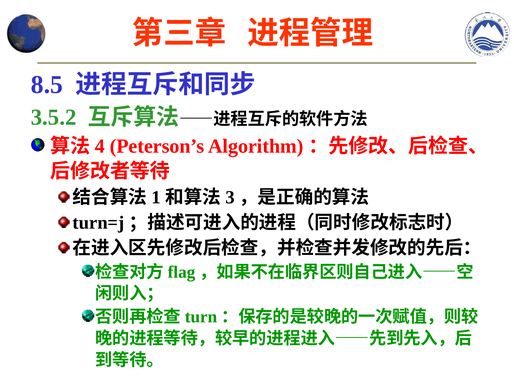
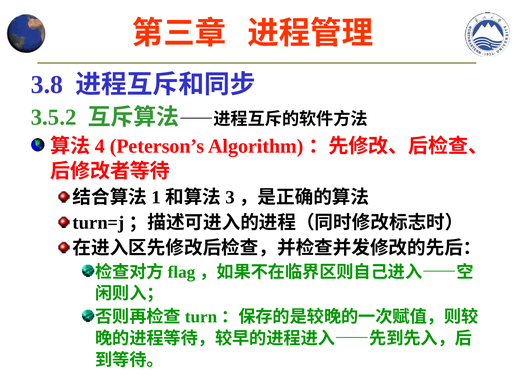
8.5: 8.5 -> 3.8
